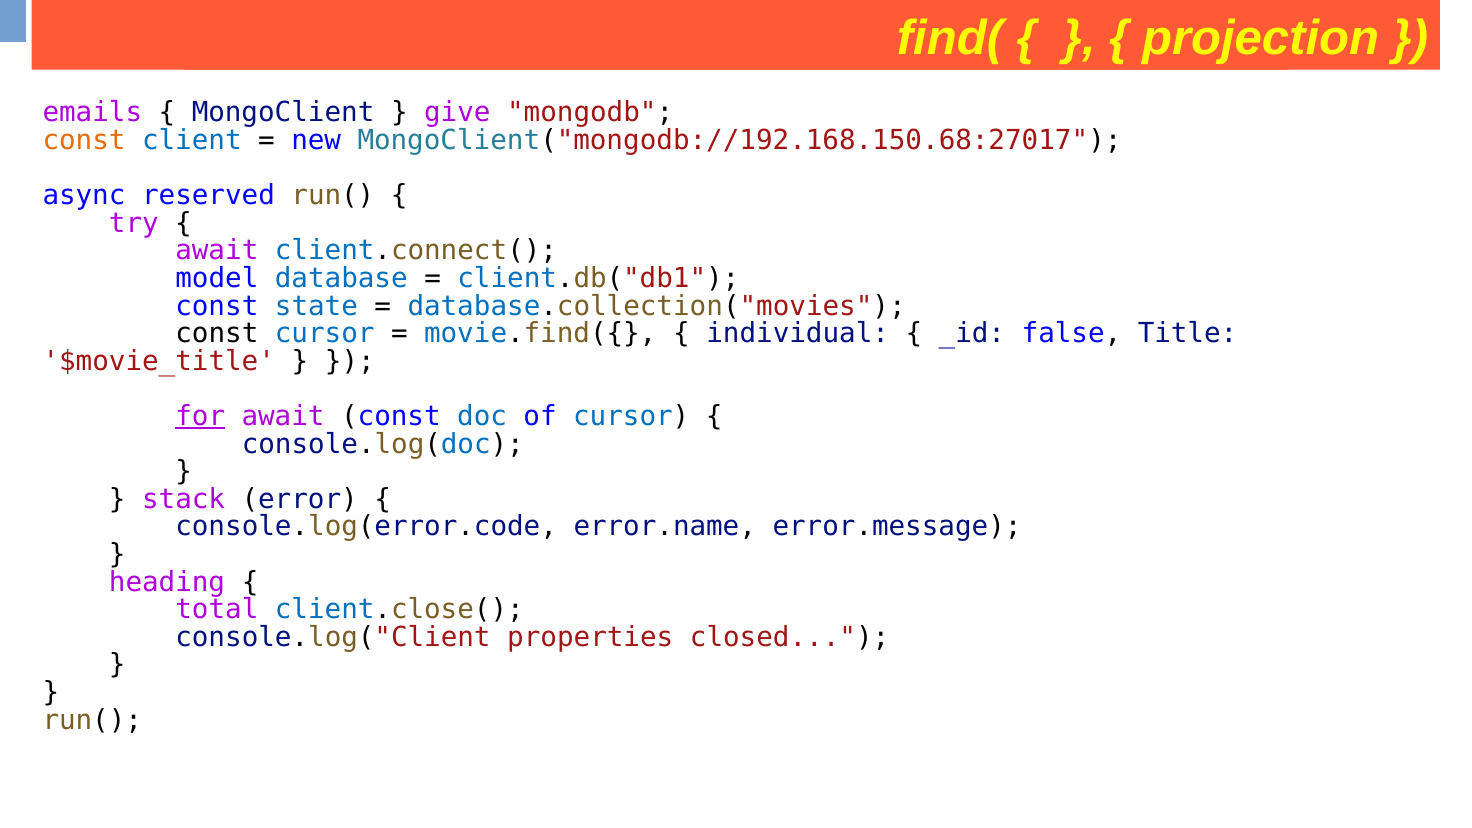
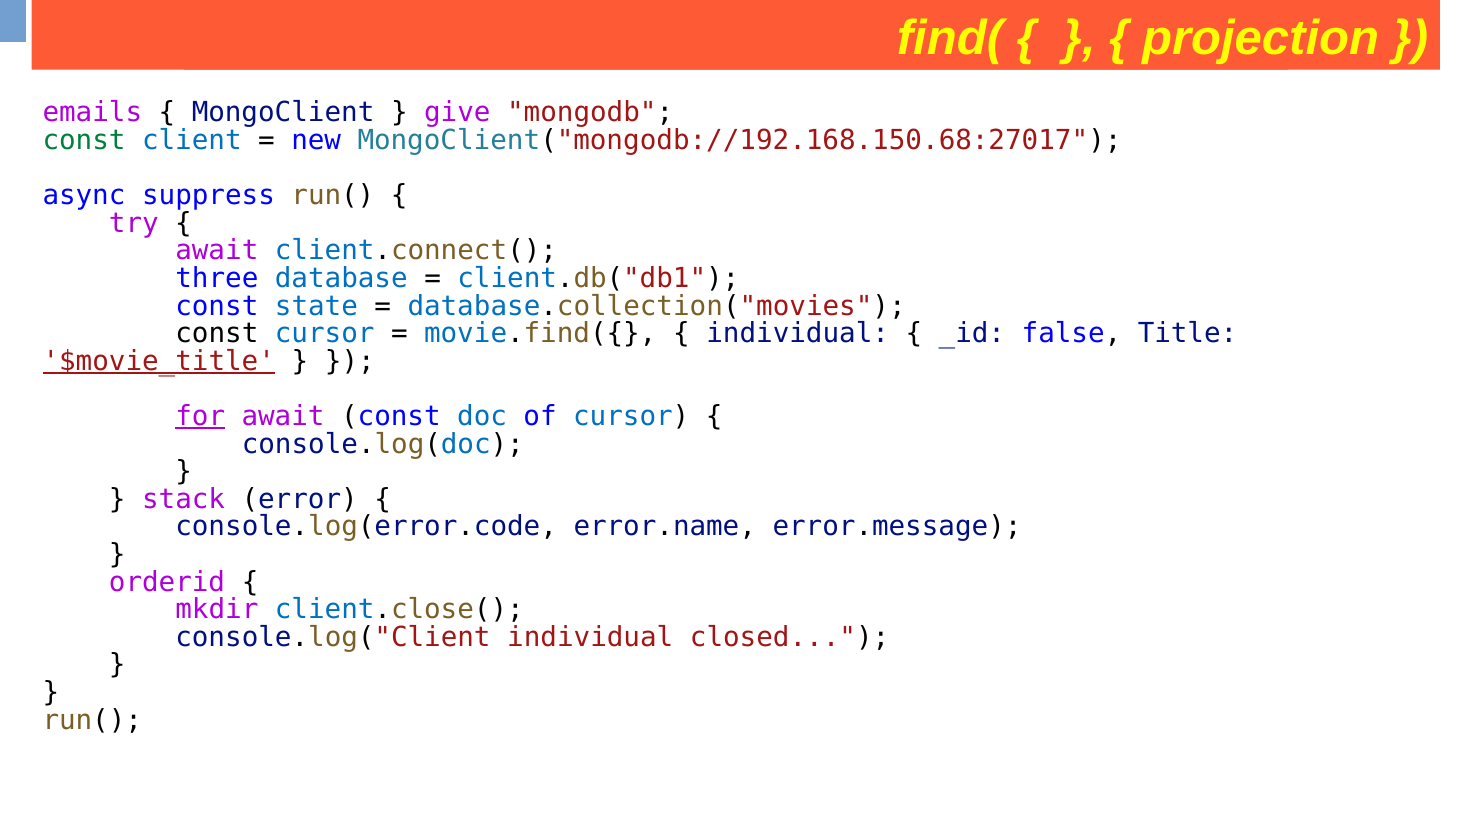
const at (84, 140) colour: orange -> green
reserved: reserved -> suppress
model: model -> three
$movie_title underline: none -> present
heading: heading -> orderid
total: total -> mkdir
console.log("Client properties: properties -> individual
